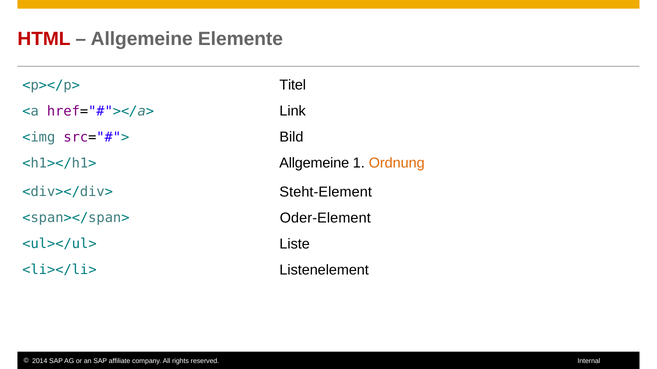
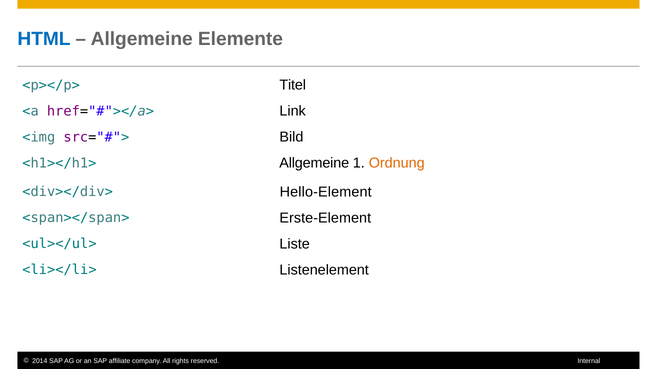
HTML colour: red -> blue
Steht-Element: Steht-Element -> Hello-Element
Oder-Element: Oder-Element -> Erste-Element
